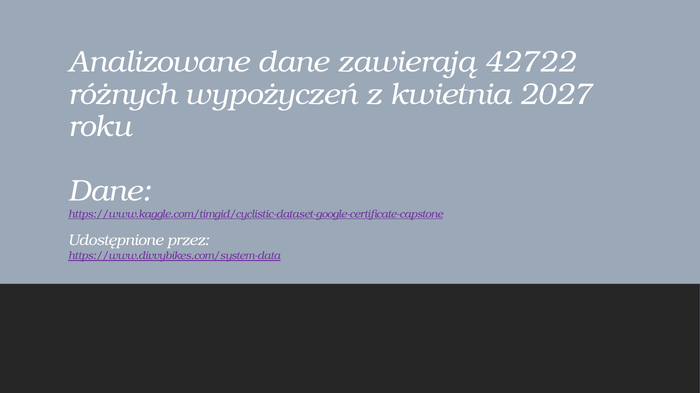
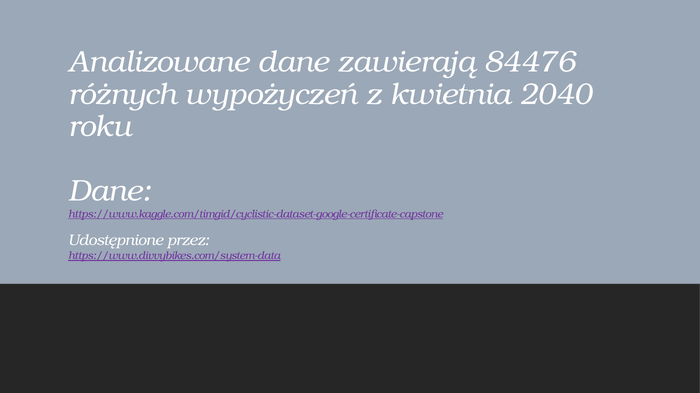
42722: 42722 -> 84476
2027: 2027 -> 2040
